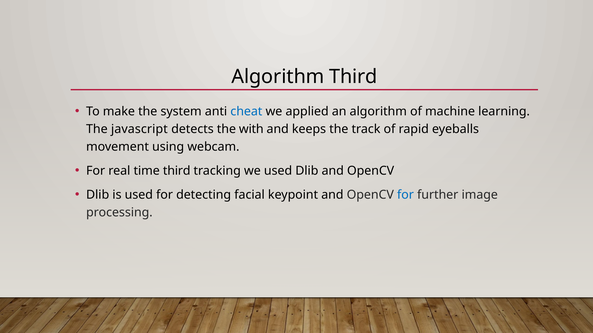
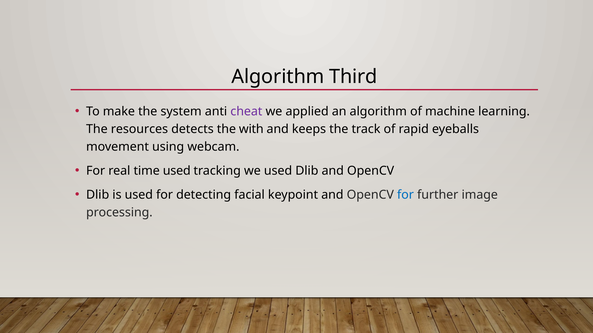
cheat colour: blue -> purple
javascript: javascript -> resources
time third: third -> used
